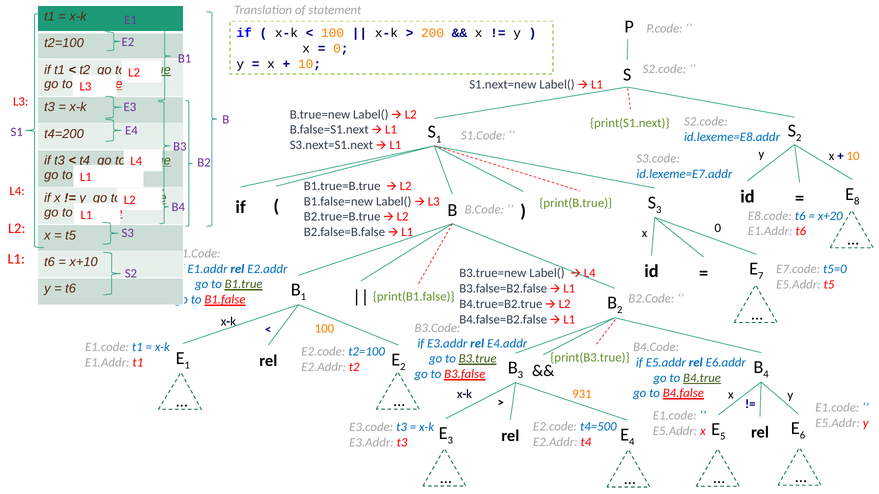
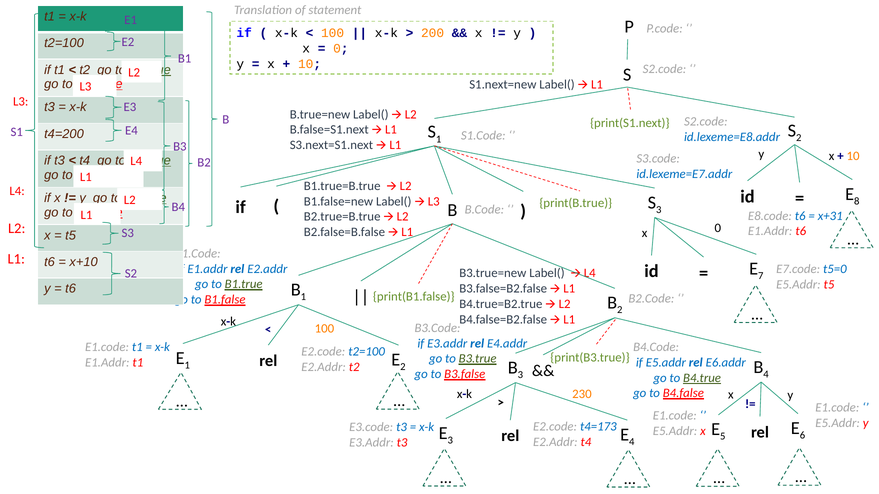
x+20: x+20 -> x+31
931: 931 -> 230
t4=500: t4=500 -> t4=173
